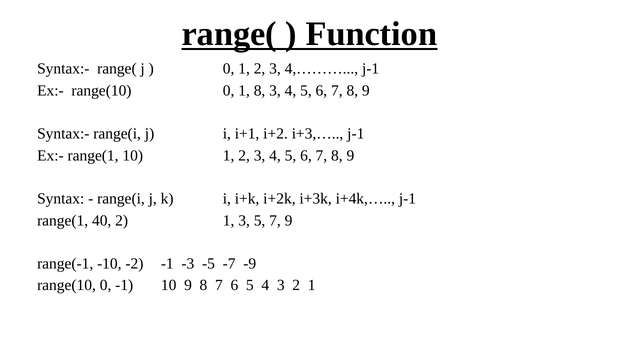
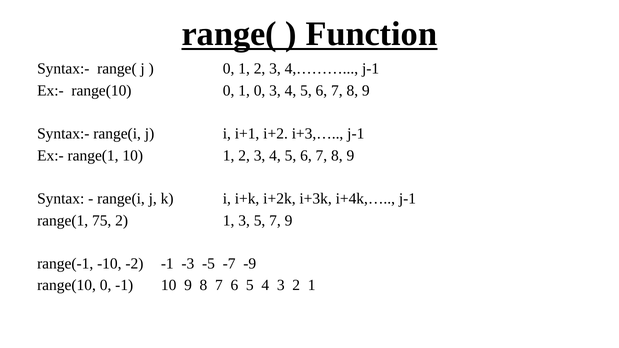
1 8: 8 -> 0
40: 40 -> 75
